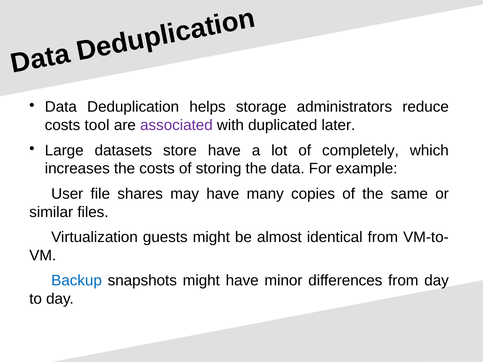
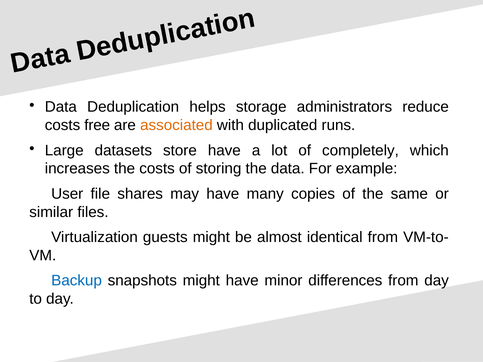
tool: tool -> free
associated colour: purple -> orange
later: later -> runs
